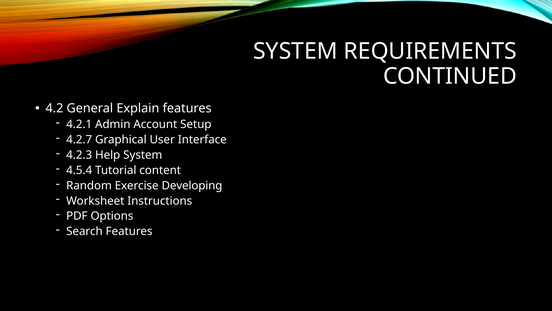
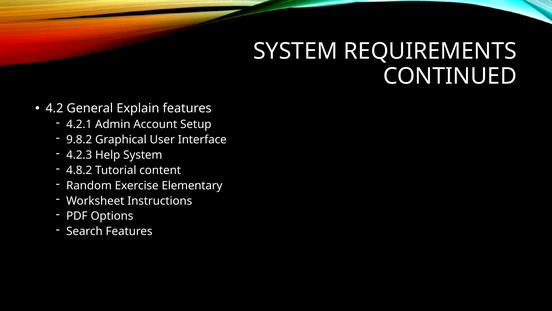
4.2.7: 4.2.7 -> 9.8.2
4.5.4: 4.5.4 -> 4.8.2
Developing: Developing -> Elementary
